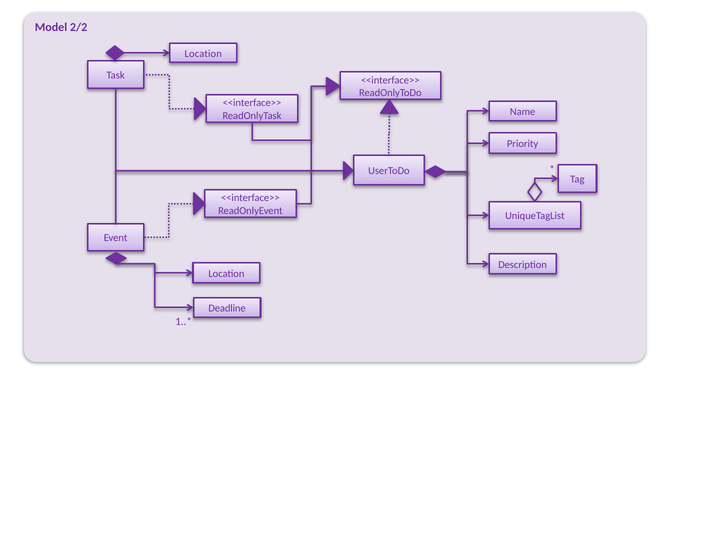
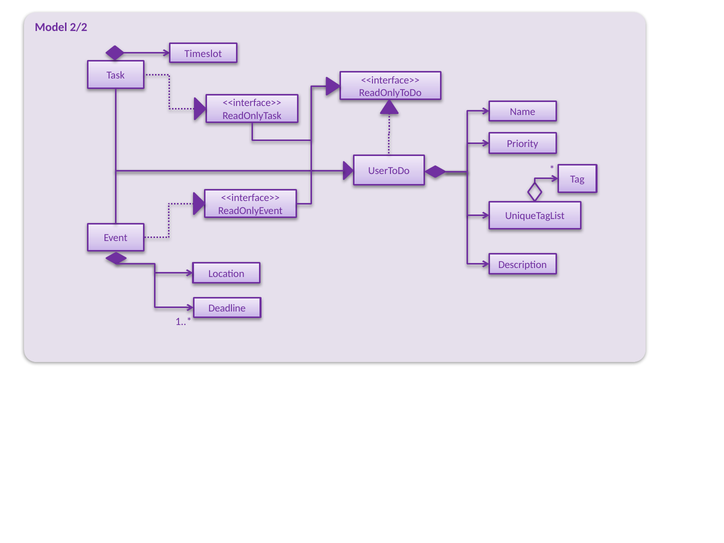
Location at (203, 54): Location -> Timeslot
